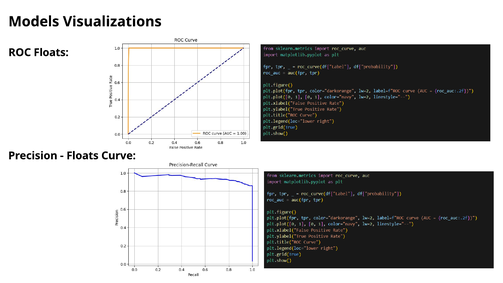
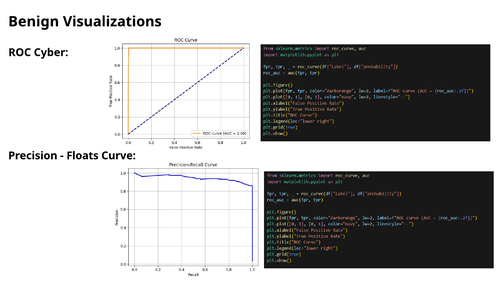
Models: Models -> Benign
ROC Floats: Floats -> Cyber
